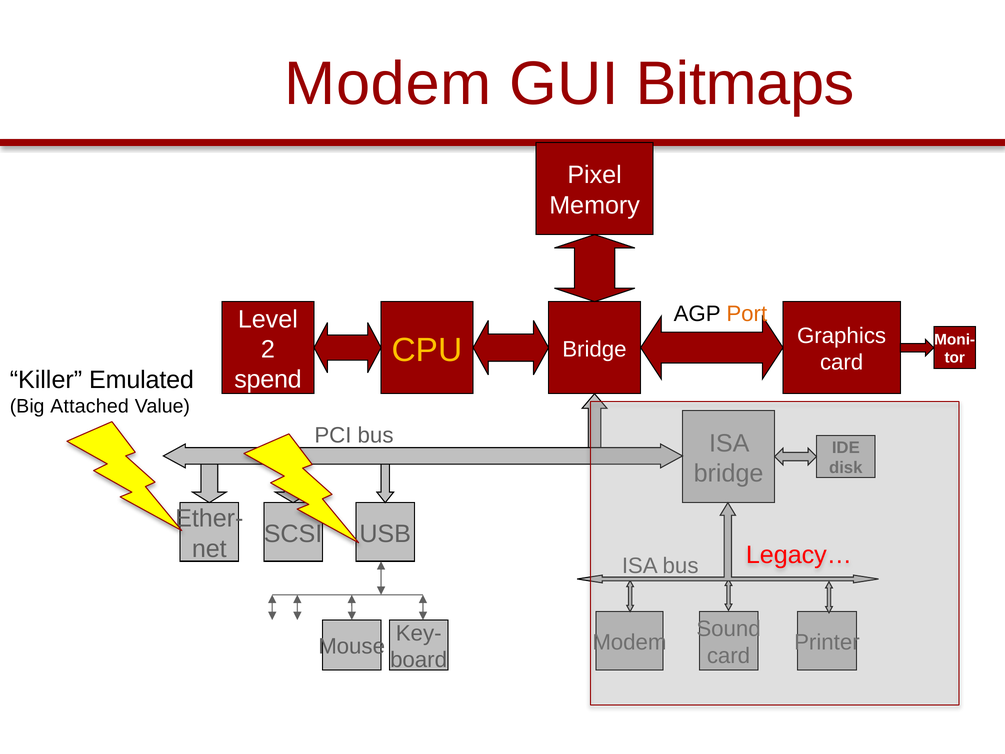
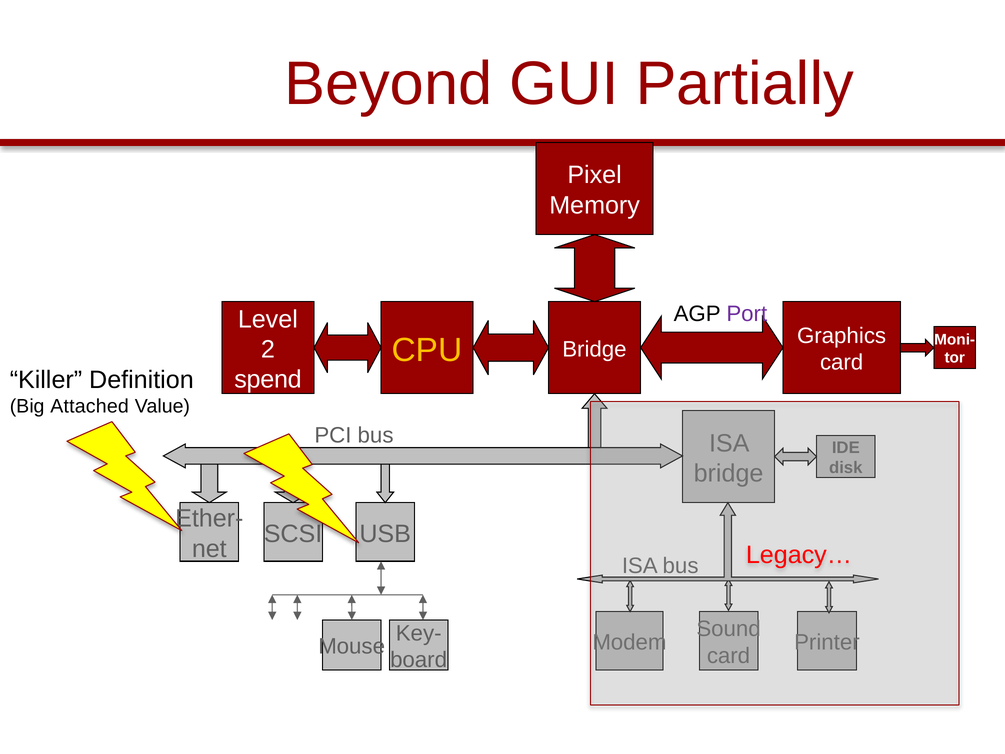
Modem at (388, 84): Modem -> Beyond
Bitmaps: Bitmaps -> Partially
Port colour: orange -> purple
Emulated: Emulated -> Definition
